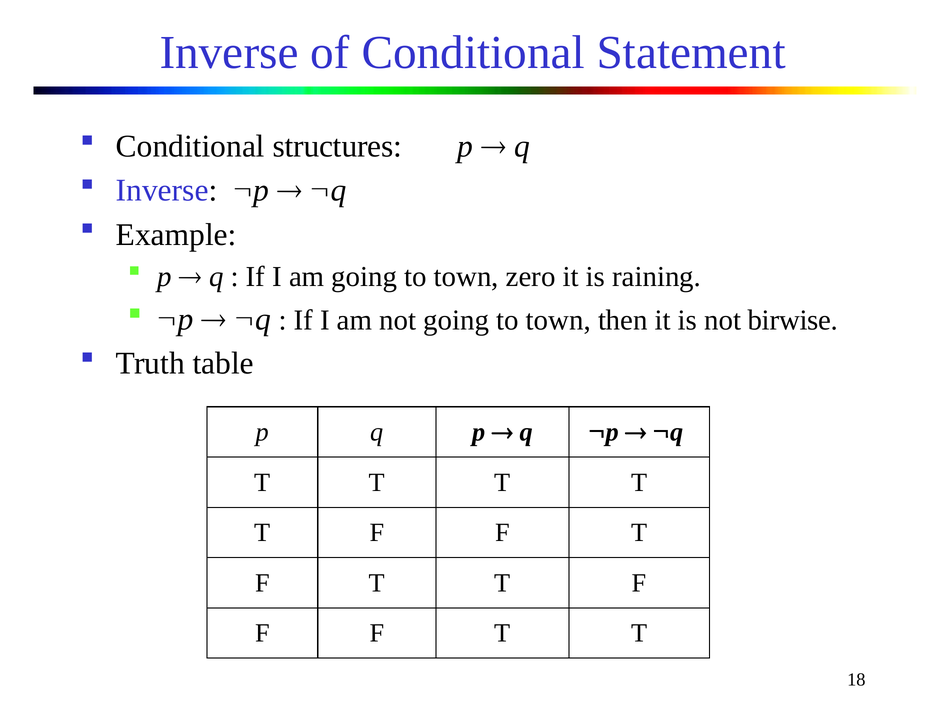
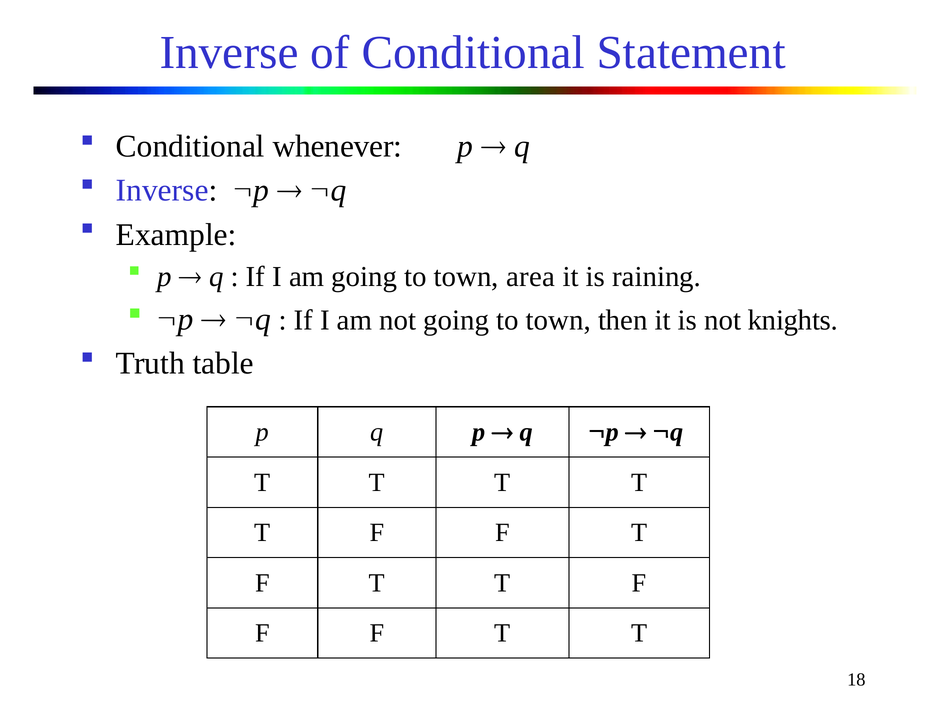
structures: structures -> whenever
zero: zero -> area
birwise: birwise -> knights
